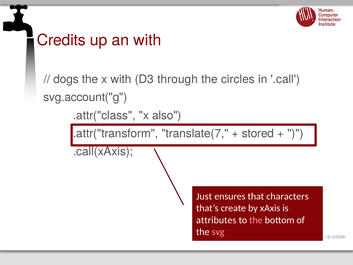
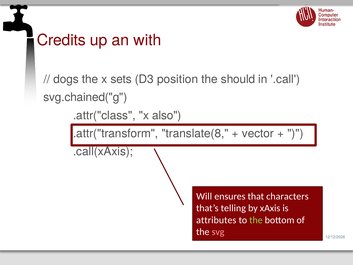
x with: with -> sets
through: through -> position
circles: circles -> should
svg.account("g: svg.account("g -> svg.chained("g
translate(7: translate(7 -> translate(8
stored: stored -> vector
Just: Just -> Will
create: create -> telling
the at (256, 220) colour: pink -> light green
